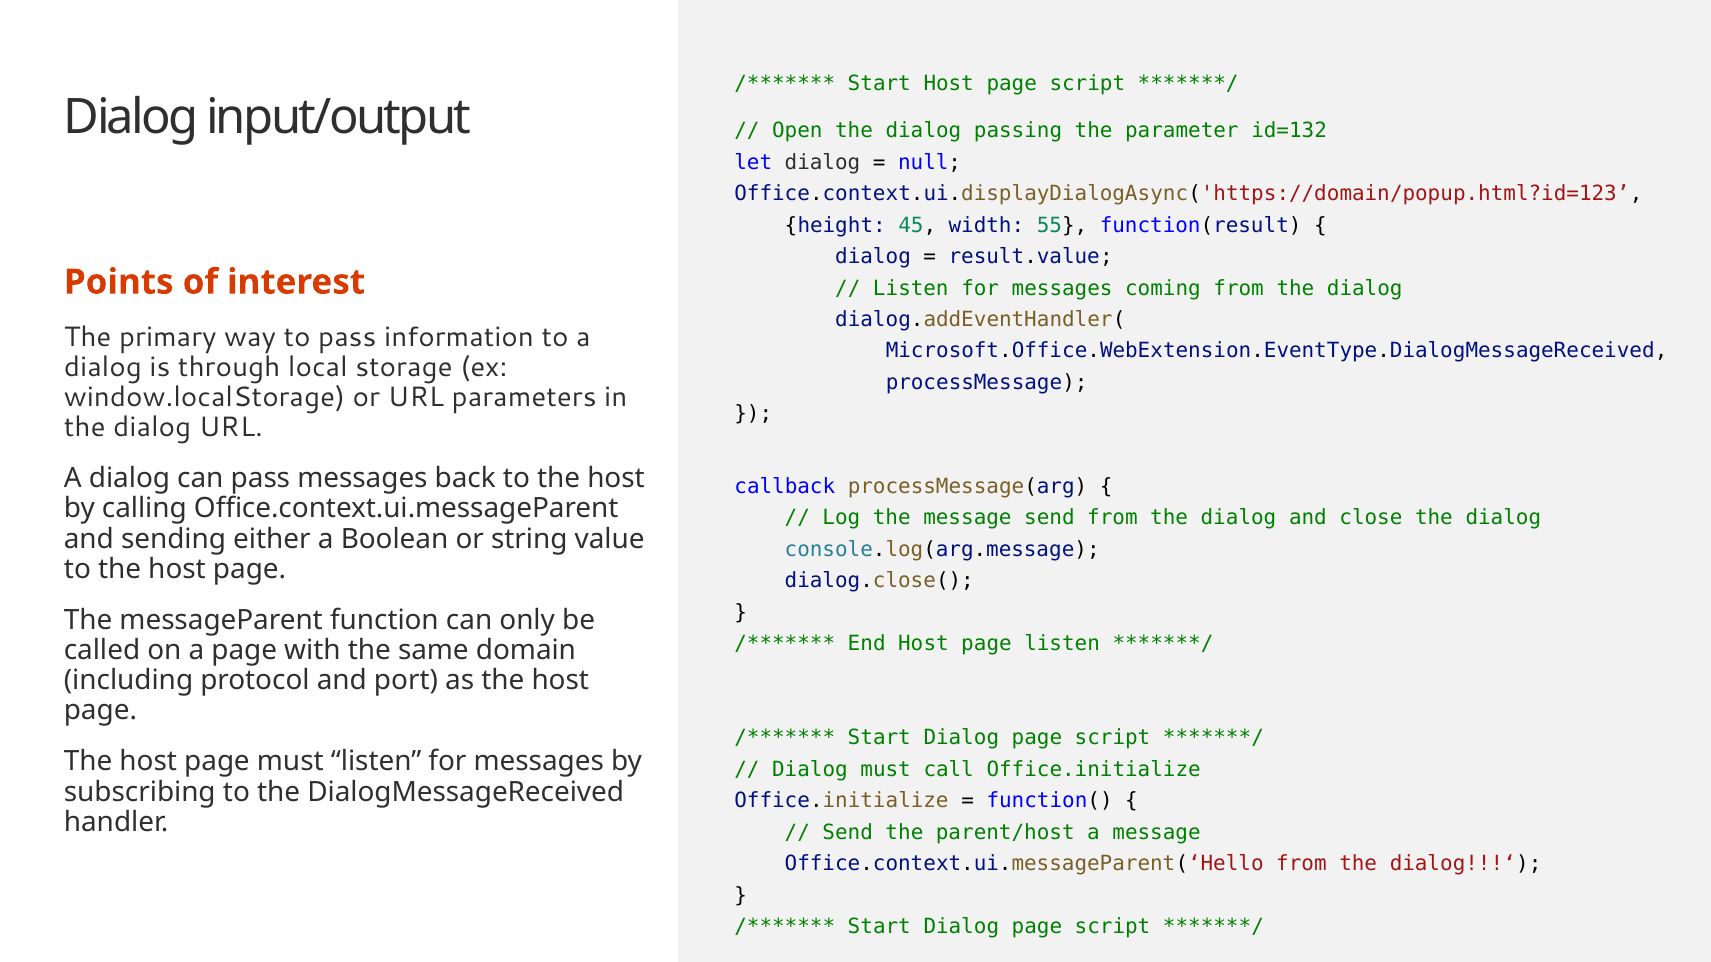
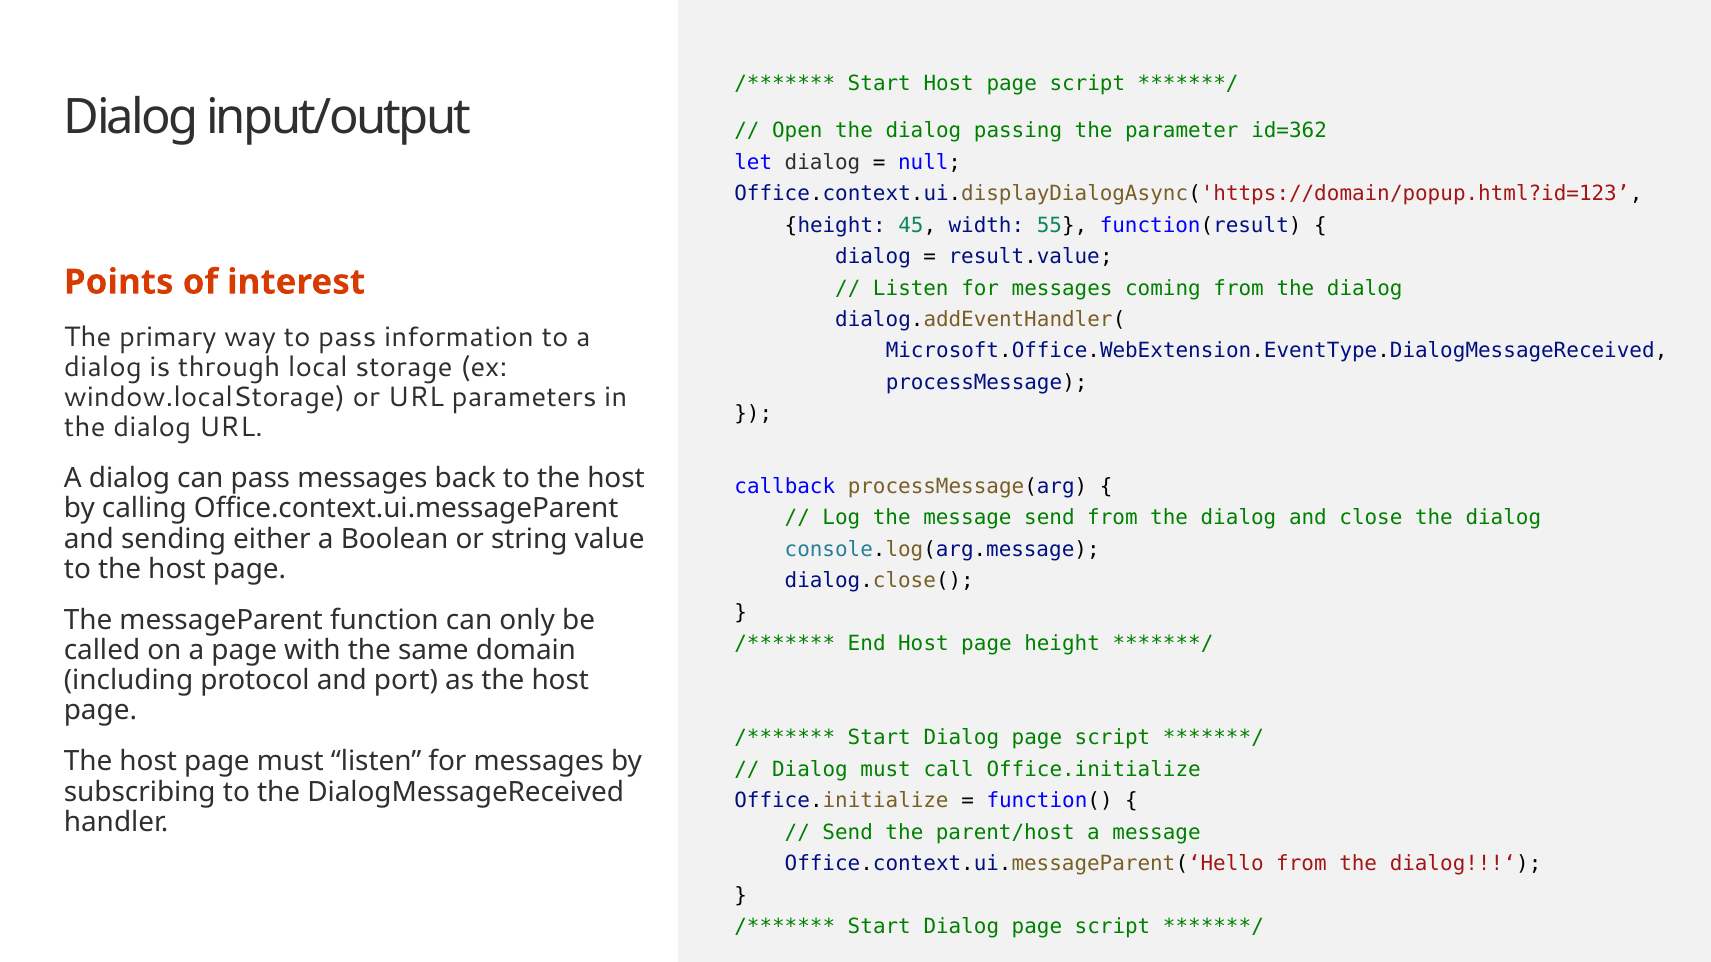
id=132: id=132 -> id=362
page listen: listen -> height
